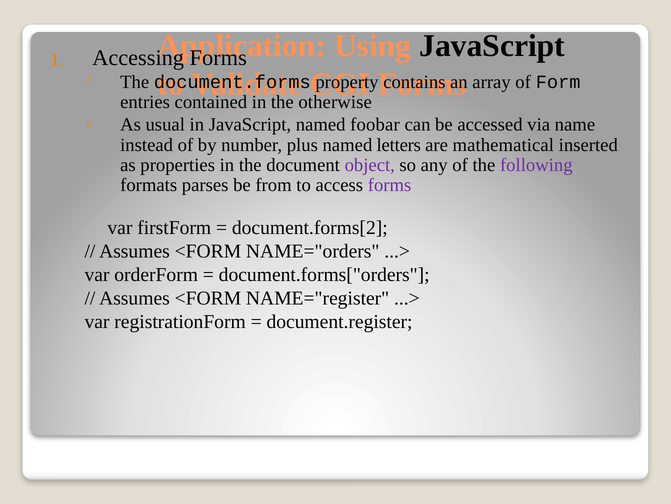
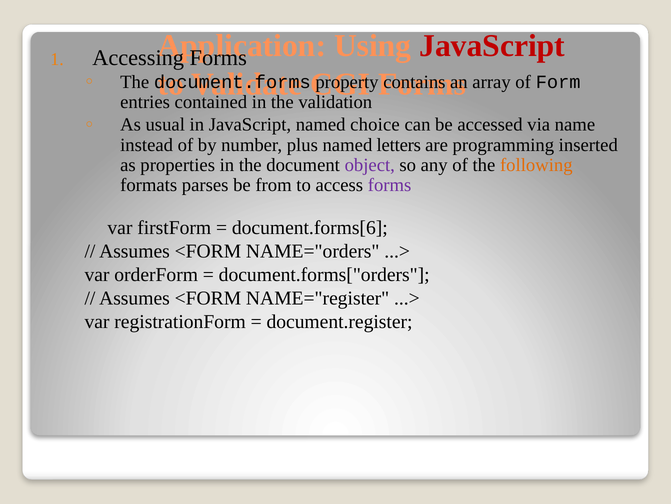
JavaScript at (492, 46) colour: black -> red
otherwise: otherwise -> validation
foobar: foobar -> choice
mathematical: mathematical -> programming
following colour: purple -> orange
document.forms[2: document.forms[2 -> document.forms[6
